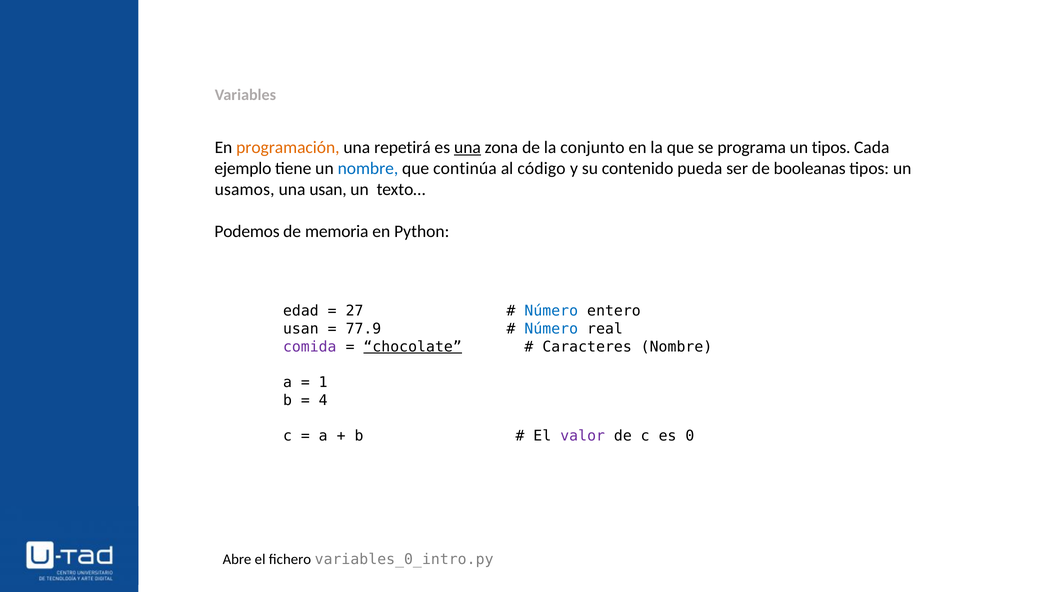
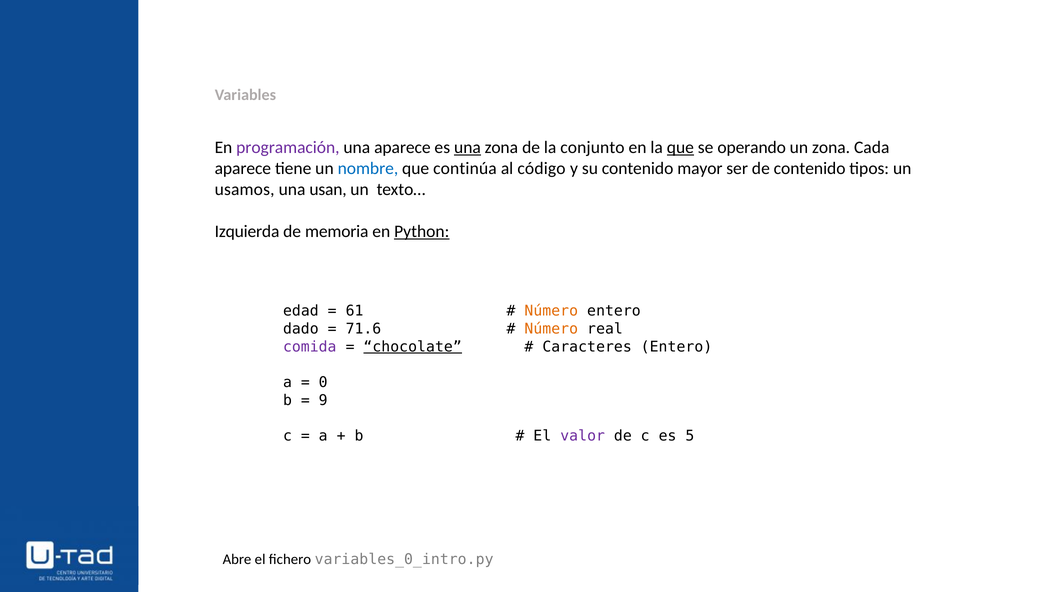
programación colour: orange -> purple
una repetirá: repetirá -> aparece
que at (680, 147) underline: none -> present
programa: programa -> operando
un tipos: tipos -> zona
ejemplo at (243, 168): ejemplo -> aparece
pueda: pueda -> mayor
de booleanas: booleanas -> contenido
Podemos: Podemos -> Izquierda
Python underline: none -> present
27: 27 -> 61
Número at (551, 311) colour: blue -> orange
usan at (301, 329): usan -> dado
77.9: 77.9 -> 71.6
Número at (551, 329) colour: blue -> orange
Caracteres Nombre: Nombre -> Entero
1: 1 -> 0
4: 4 -> 9
0: 0 -> 5
